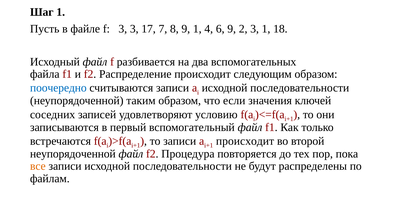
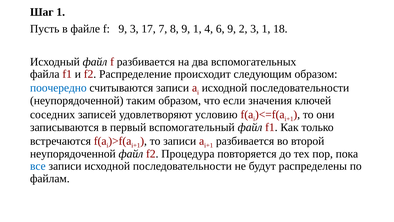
f 3: 3 -> 9
происходит at (245, 141): происходит -> разбивается
все colour: orange -> blue
